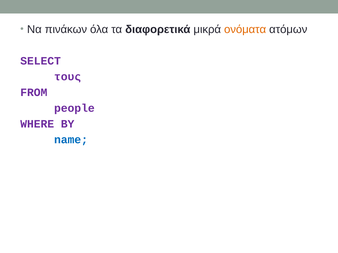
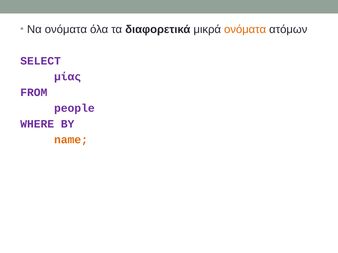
Να πινάκων: πινάκων -> ονόματα
τους: τους -> μίας
name colour: blue -> orange
